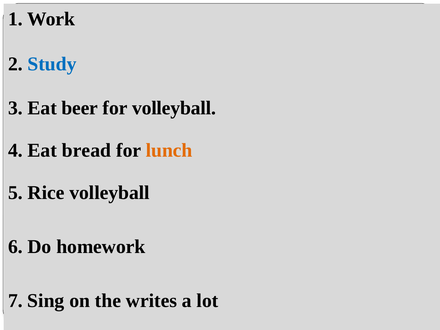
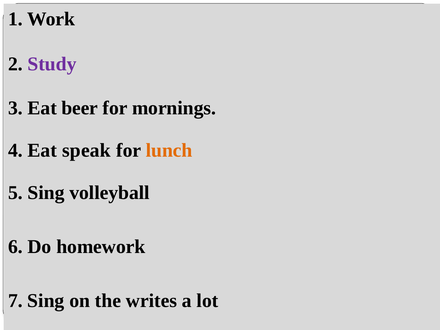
Study colour: blue -> purple
for volleyball: volleyball -> mornings
bread: bread -> speak
5 Rice: Rice -> Sing
